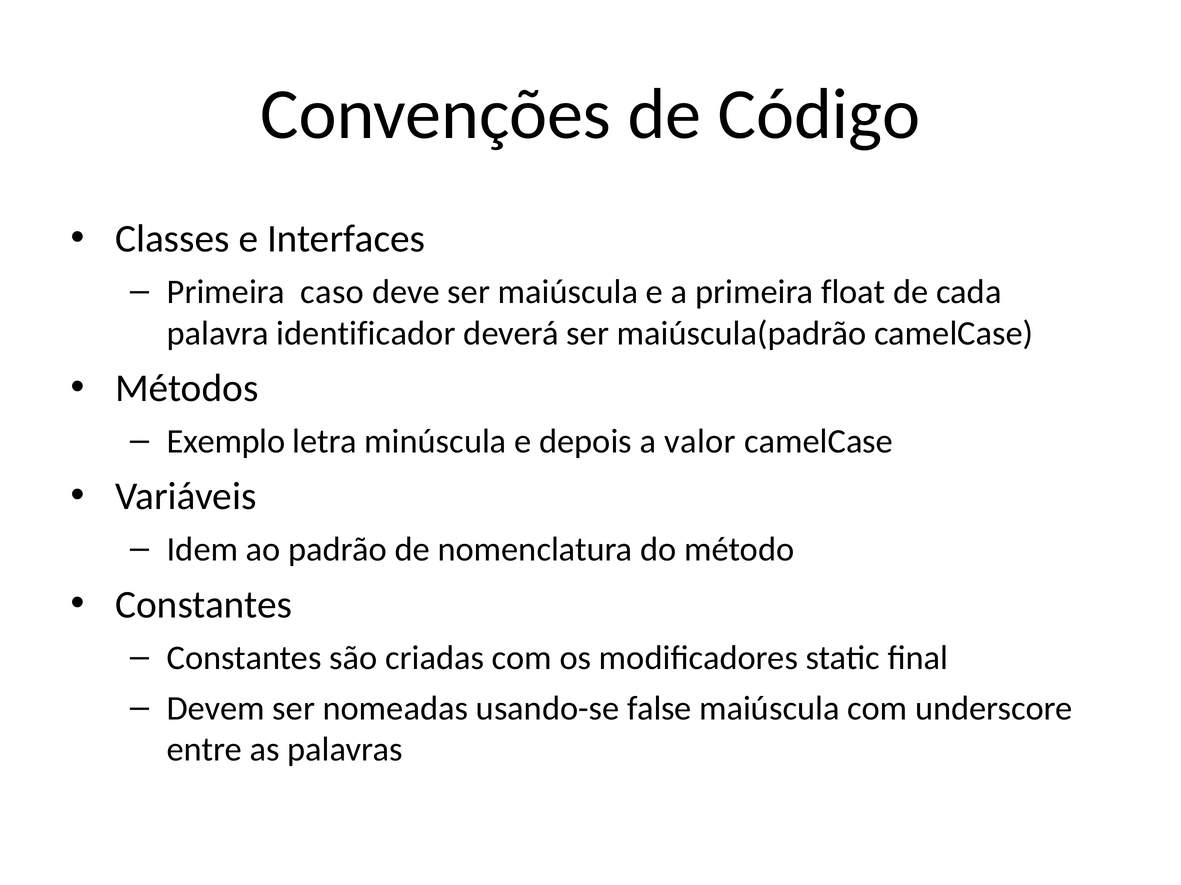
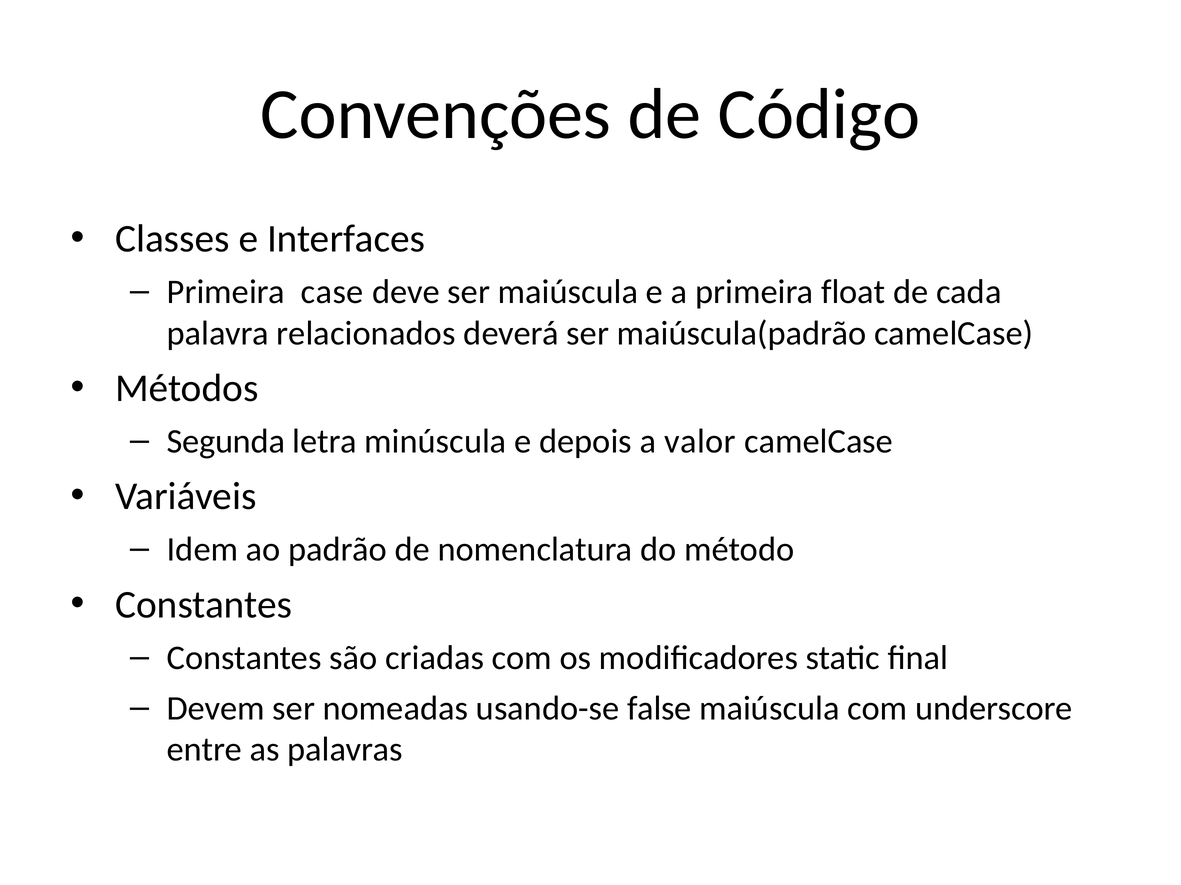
caso: caso -> case
identificador: identificador -> relacionados
Exemplo: Exemplo -> Segunda
